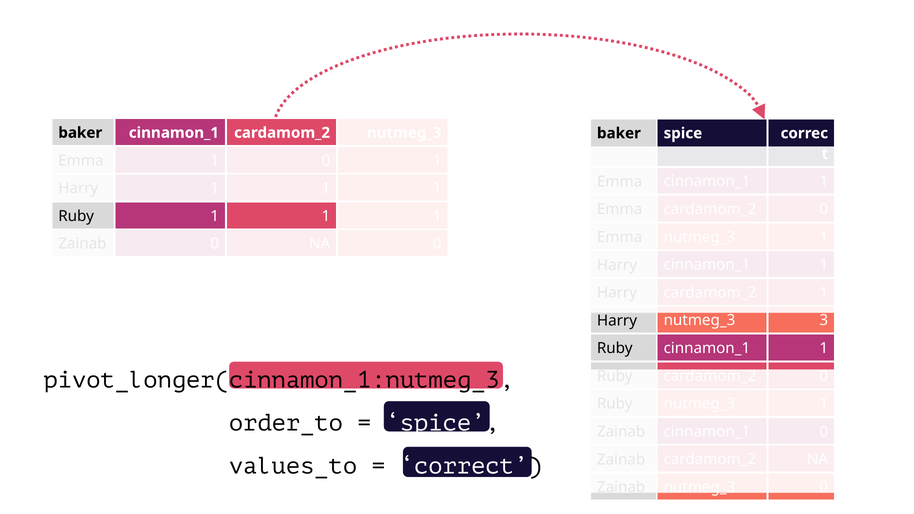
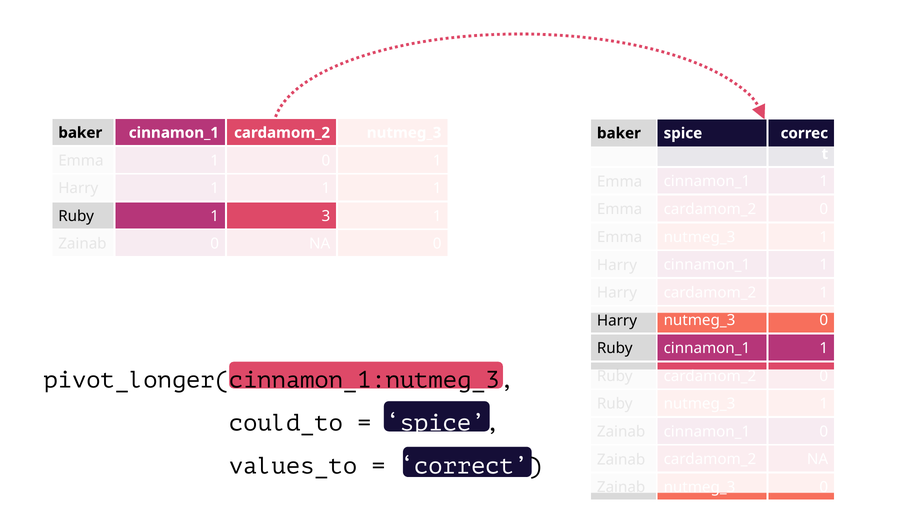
Ruby 1 1: 1 -> 3
3 at (824, 321): 3 -> 0
order_to: order_to -> could_to
